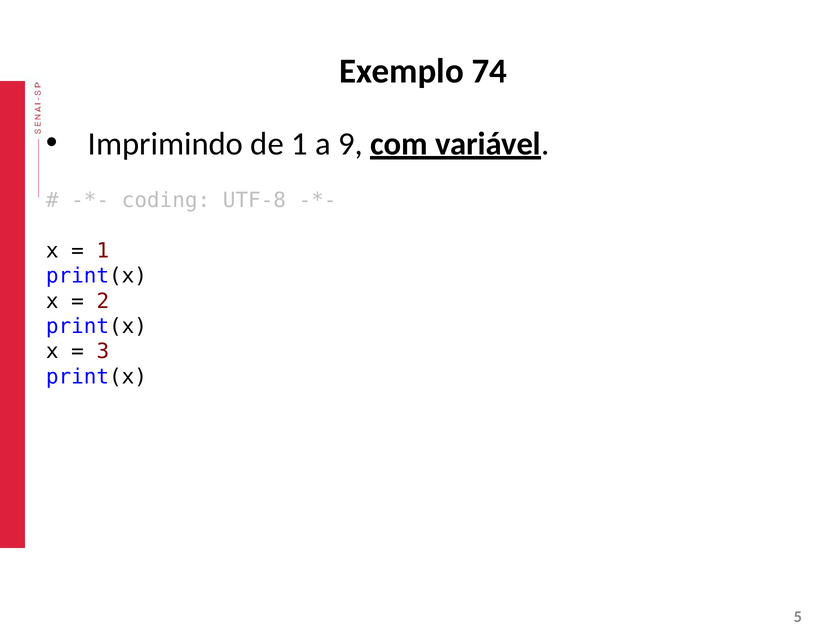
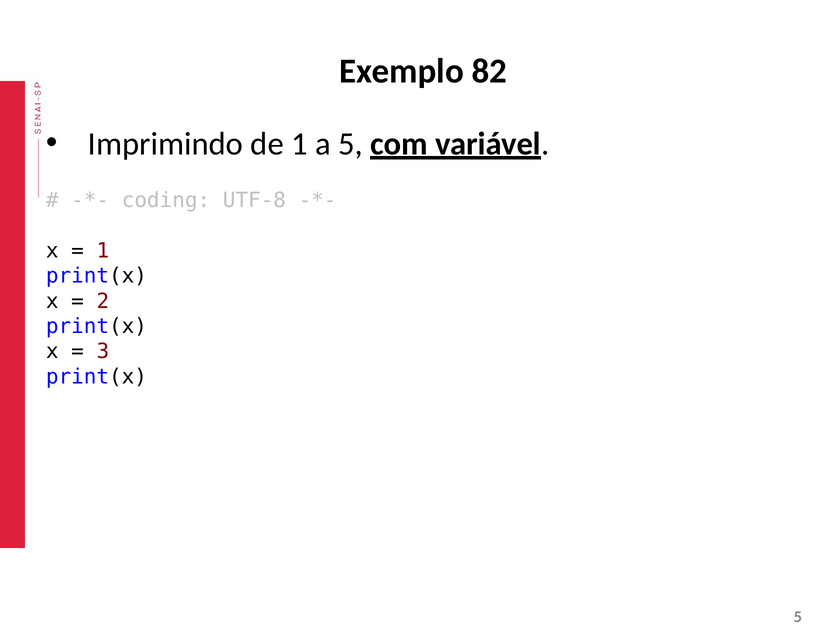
74: 74 -> 82
a 9: 9 -> 5
